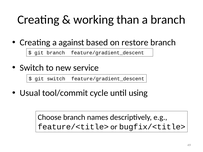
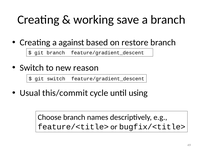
than: than -> save
service: service -> reason
tool/commit: tool/commit -> this/commit
